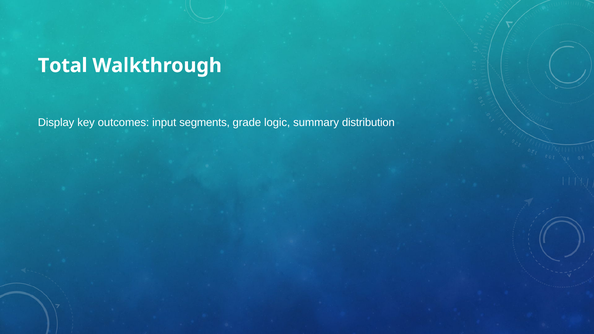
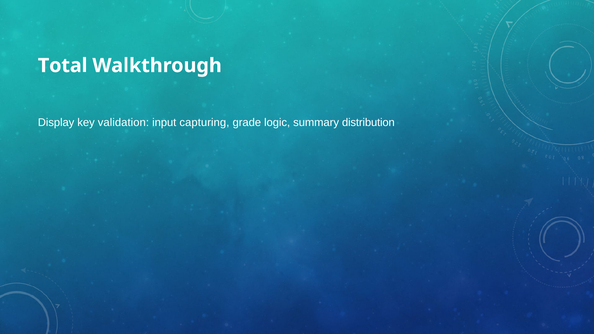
outcomes: outcomes -> validation
segments: segments -> capturing
